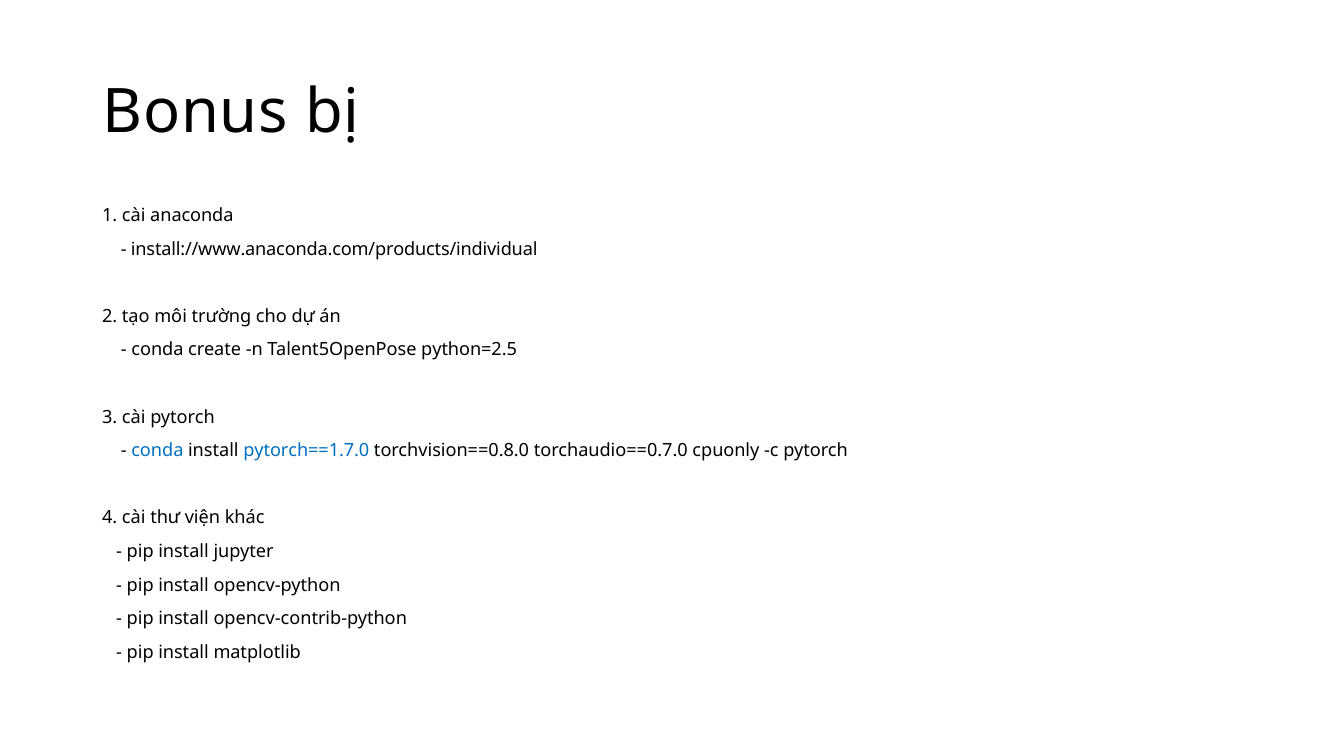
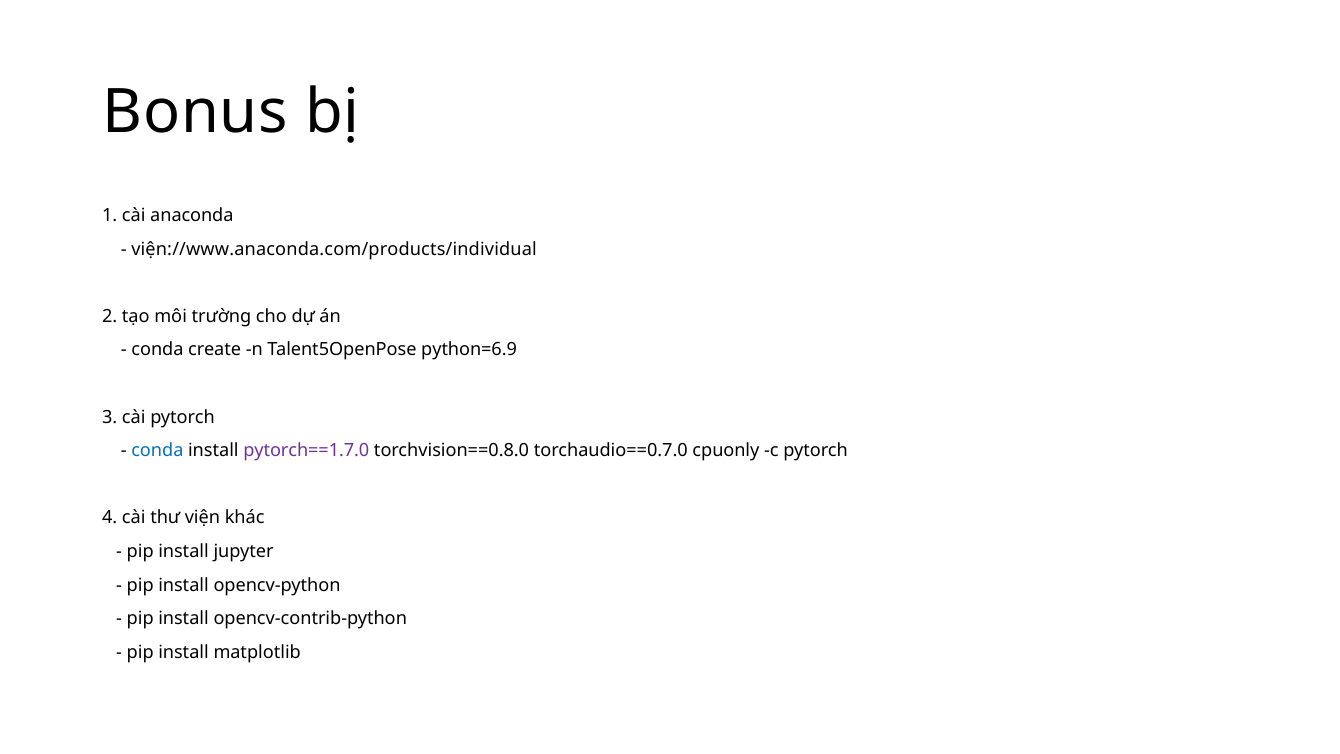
install://www.anaconda.com/products/individual: install://www.anaconda.com/products/individual -> viện://www.anaconda.com/products/individual
python=2.5: python=2.5 -> python=6.9
pytorch==1.7.0 colour: blue -> purple
